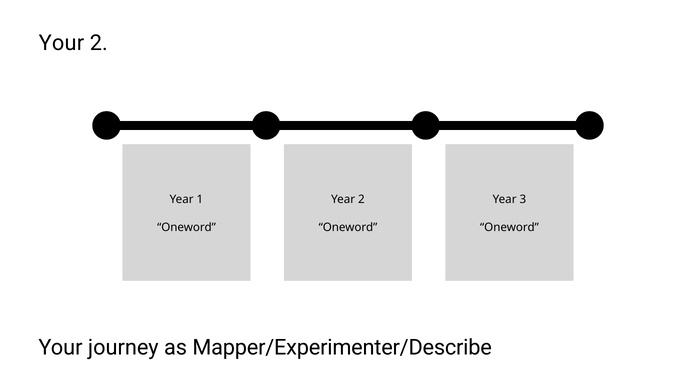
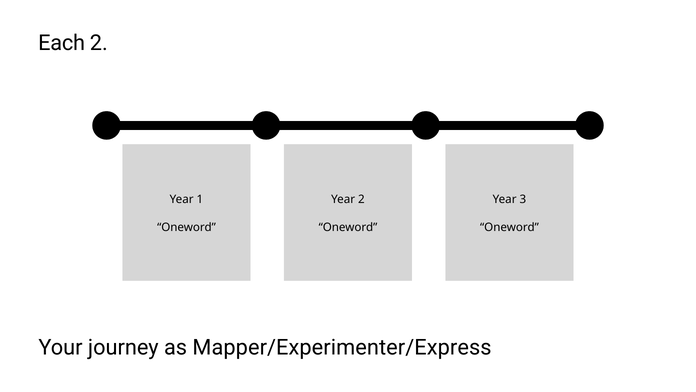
Your at (61, 43): Your -> Each
Mapper/Experimenter/Describe: Mapper/Experimenter/Describe -> Mapper/Experimenter/Express
